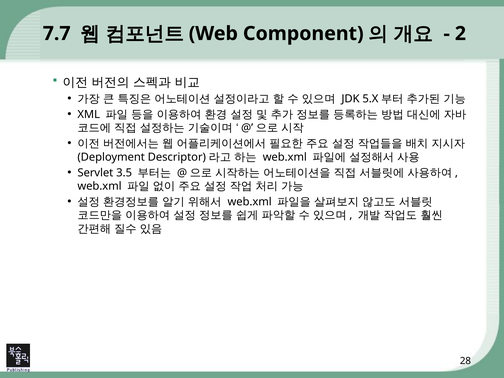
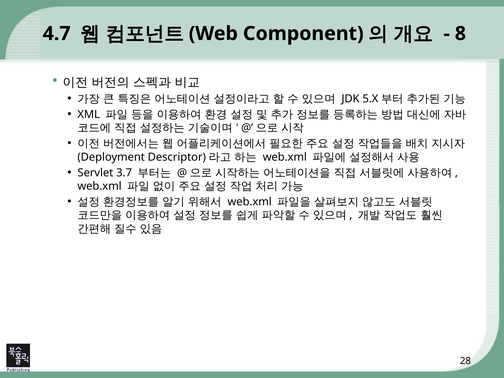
7.7: 7.7 -> 4.7
2: 2 -> 8
3.5: 3.5 -> 3.7
